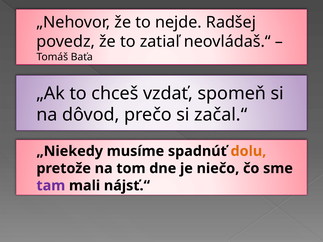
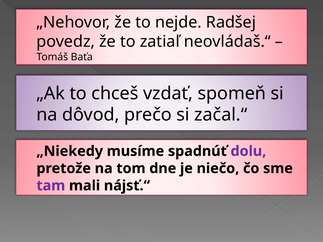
dolu colour: orange -> purple
